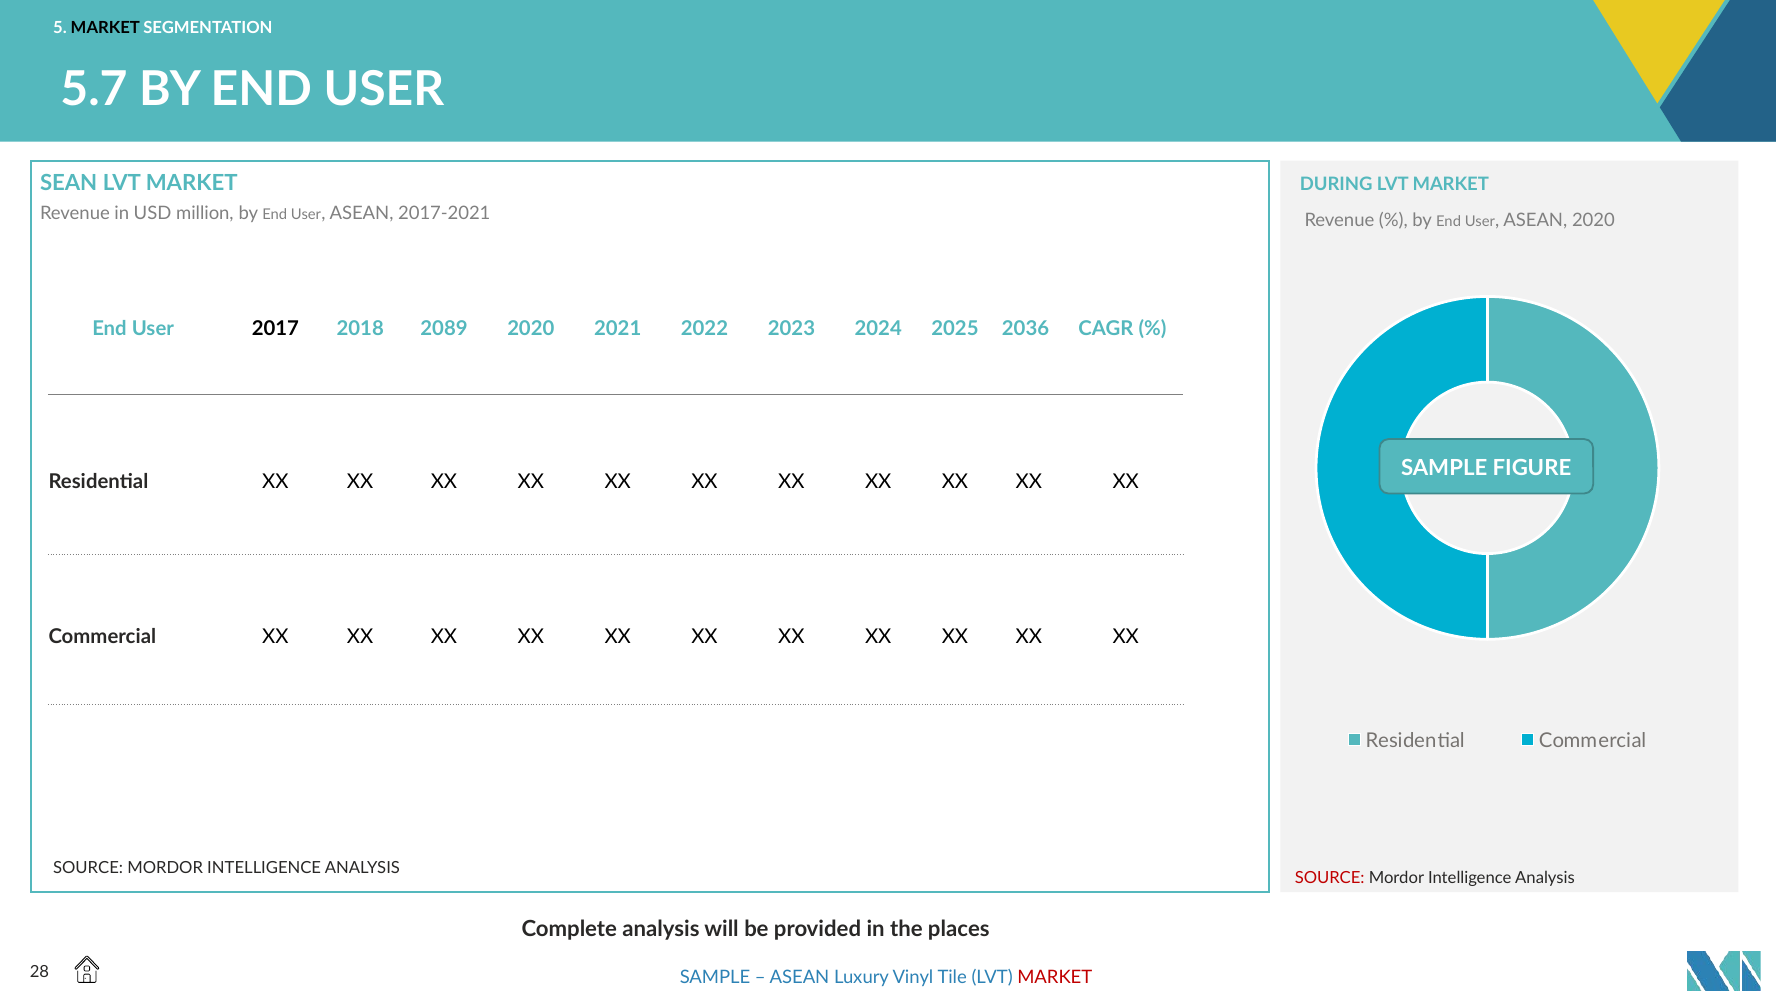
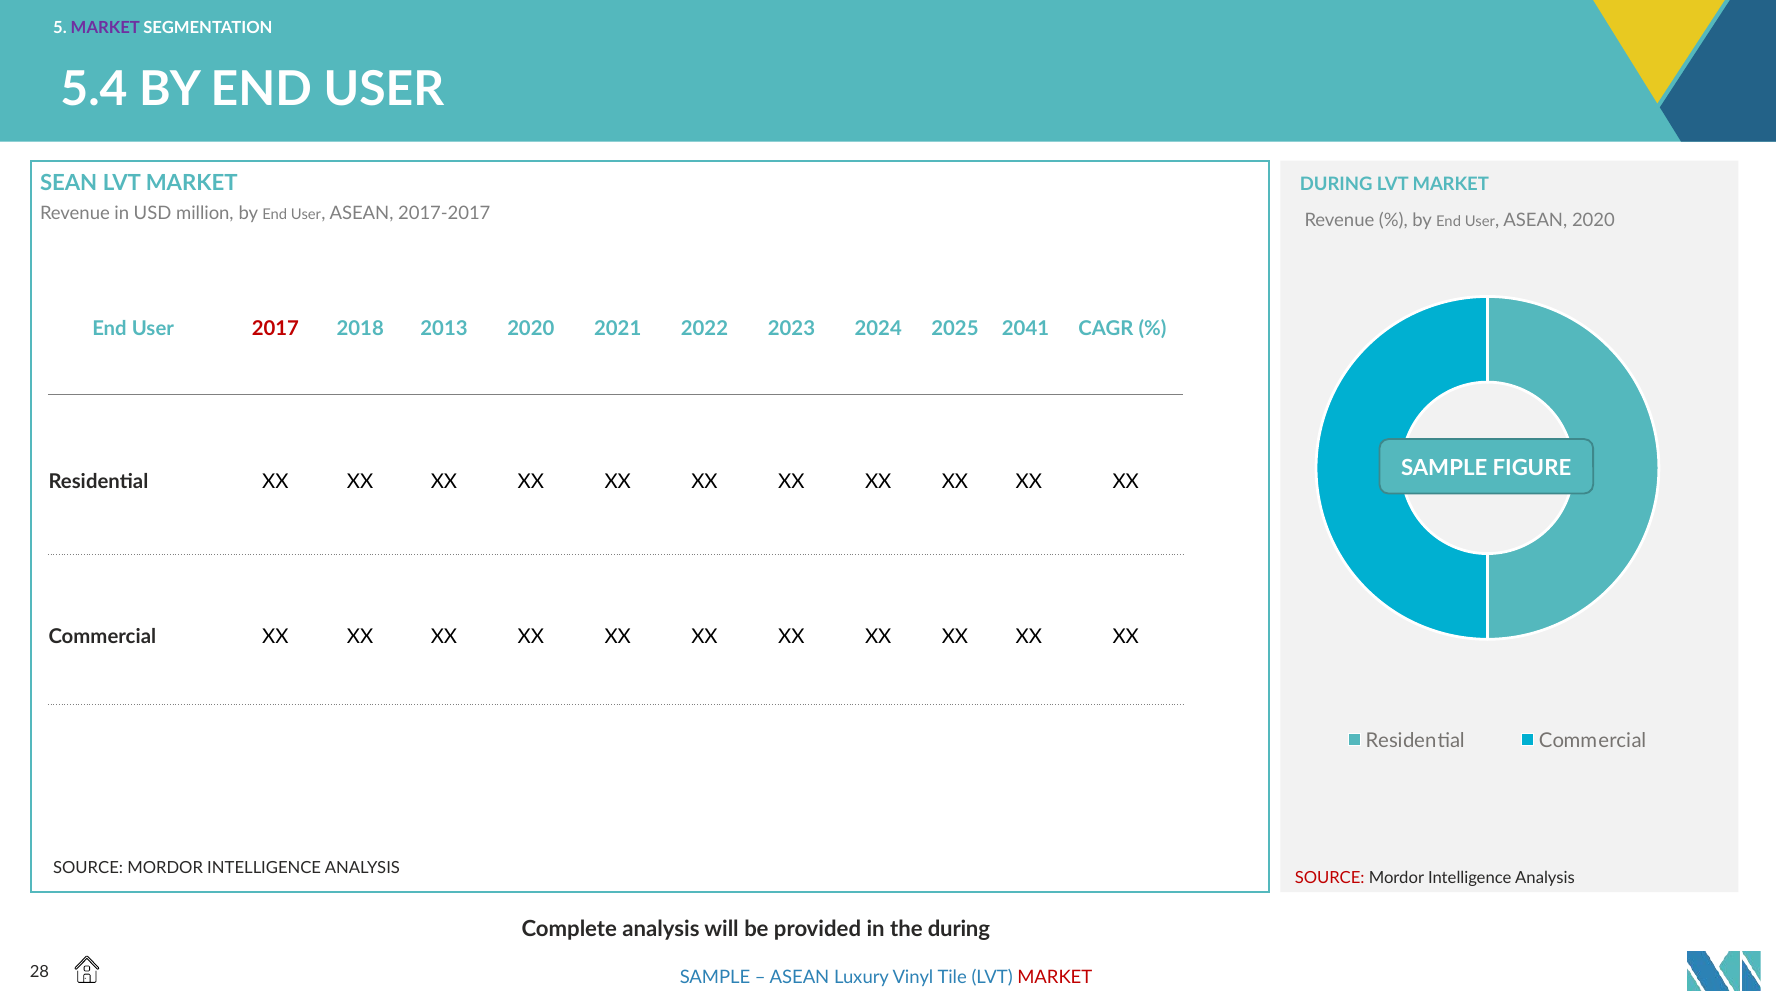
MARKET at (105, 28) colour: black -> purple
5.7: 5.7 -> 5.4
2017-2021: 2017-2021 -> 2017-2017
2017 colour: black -> red
2089: 2089 -> 2013
2036: 2036 -> 2041
the places: places -> during
